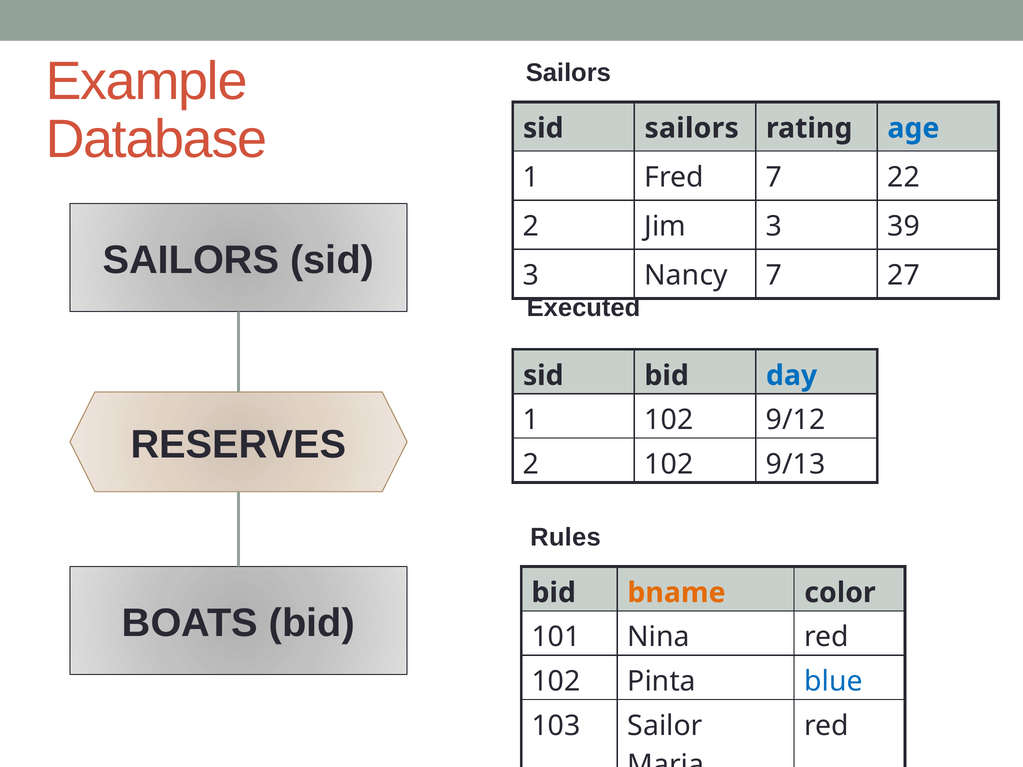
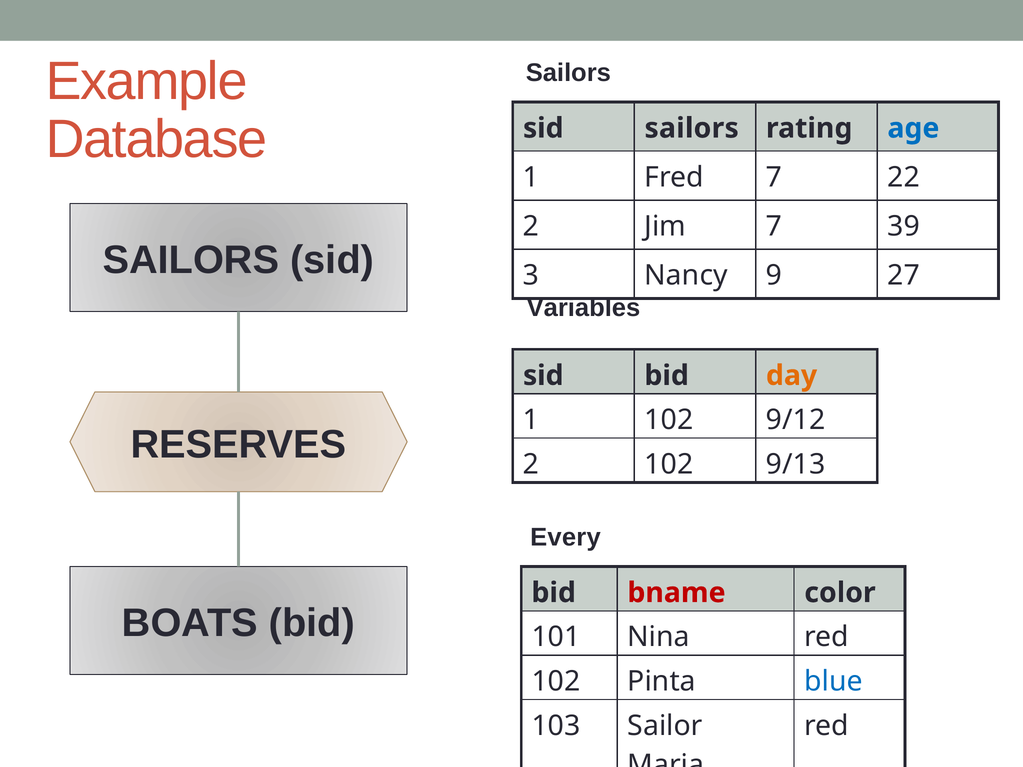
Jim 3: 3 -> 7
Nancy 7: 7 -> 9
Executed: Executed -> Variables
day colour: blue -> orange
Rules: Rules -> Every
bname colour: orange -> red
